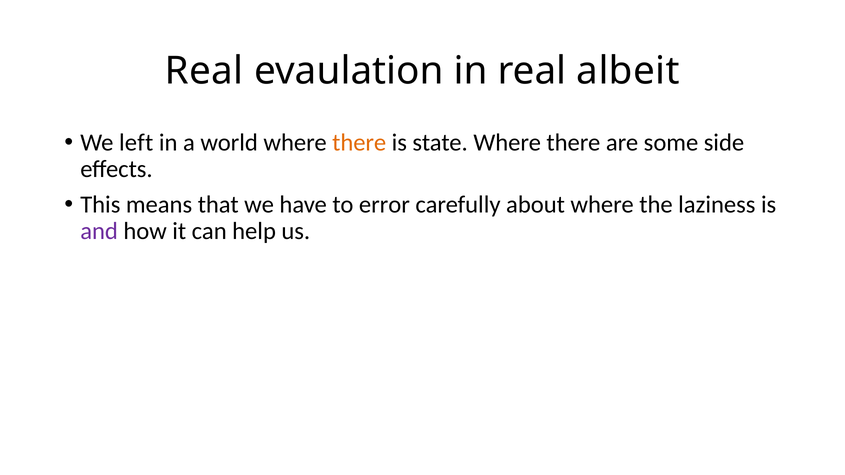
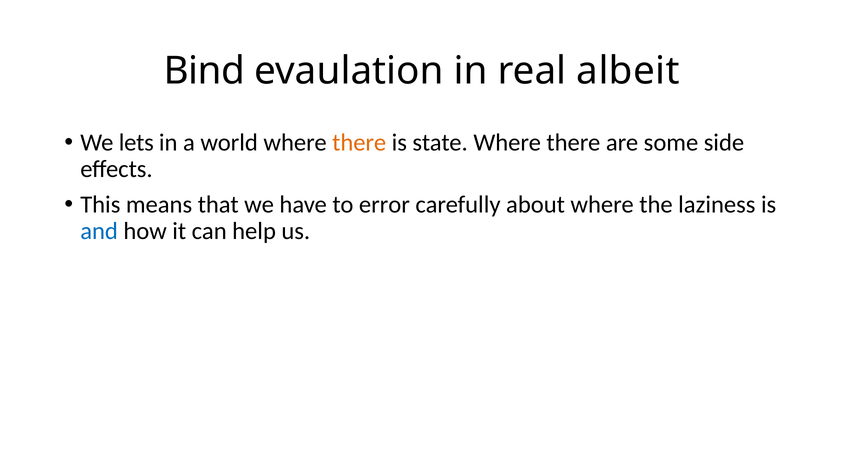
Real at (204, 71): Real -> Bind
left: left -> lets
and colour: purple -> blue
